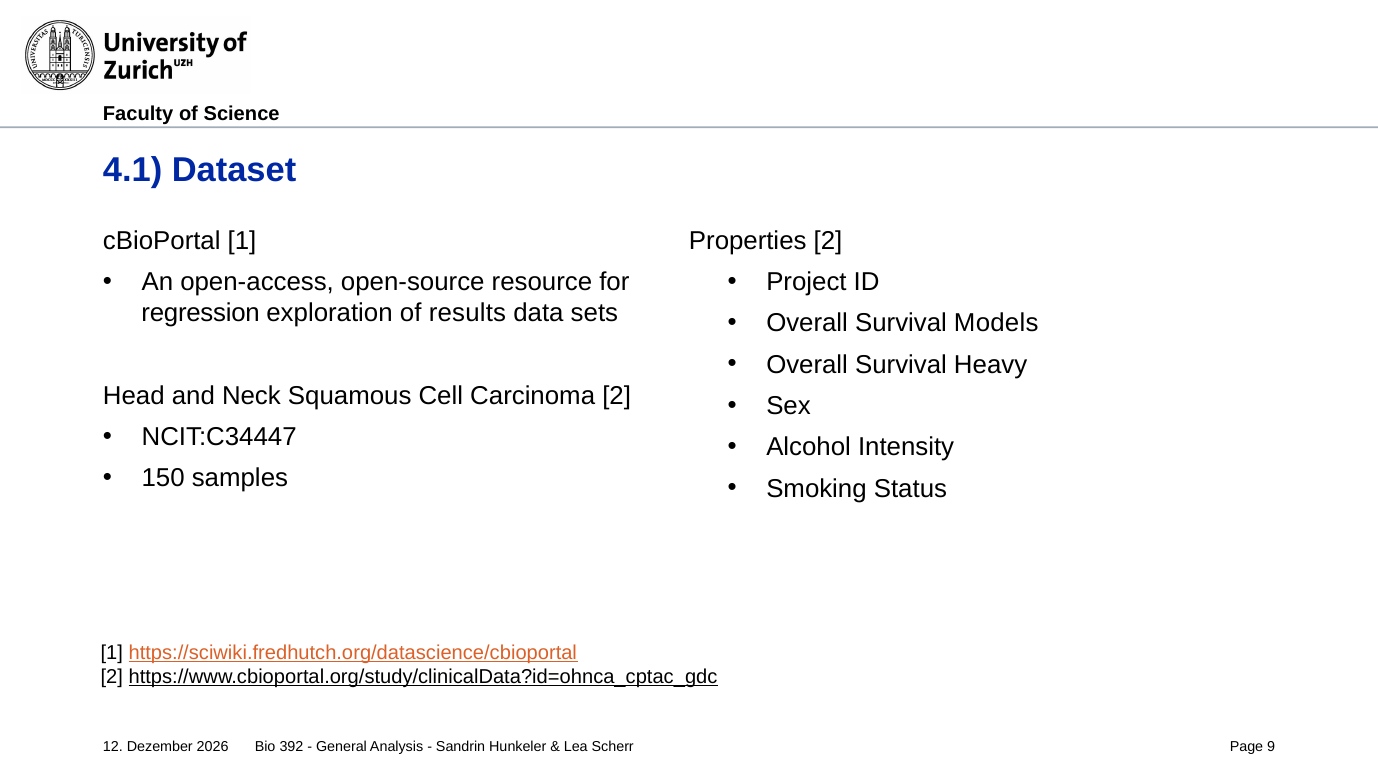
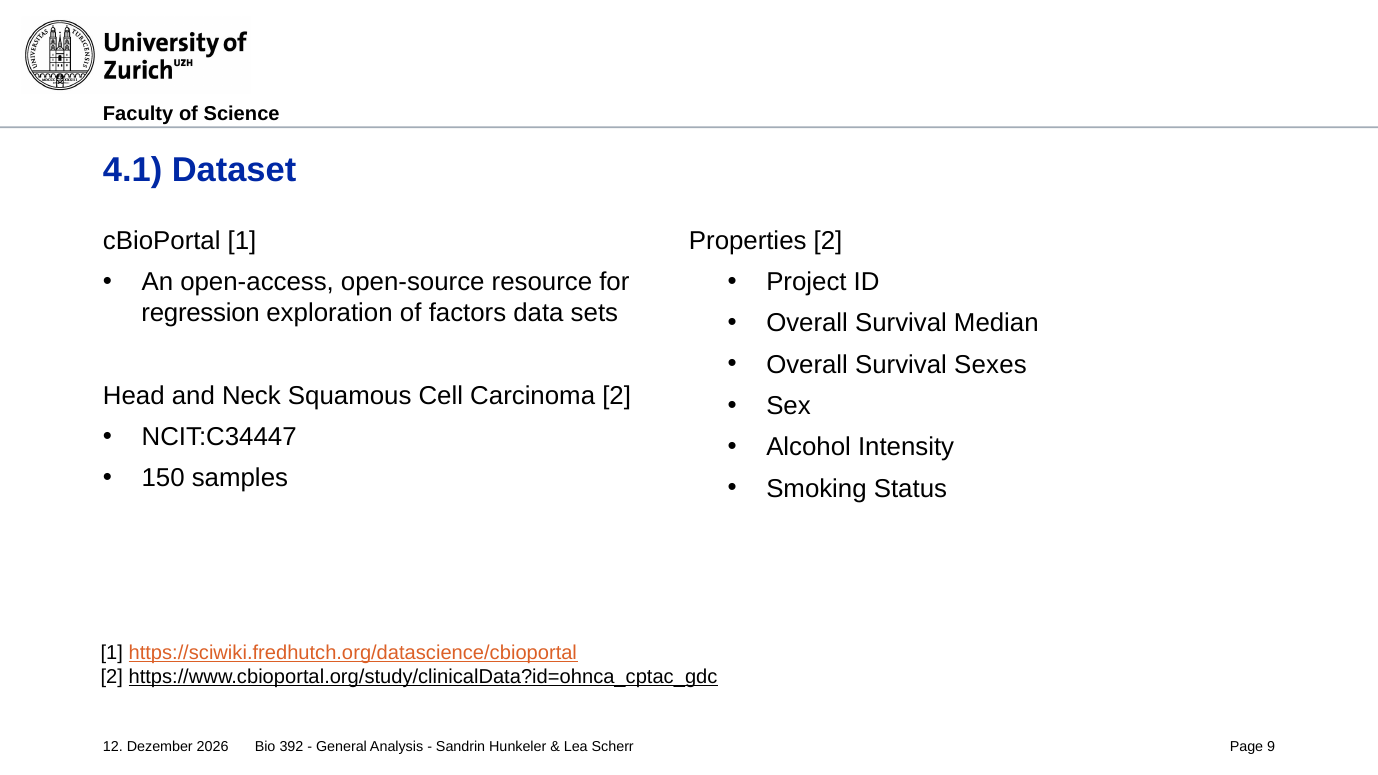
results: results -> factors
Models: Models -> Median
Heavy: Heavy -> Sexes
